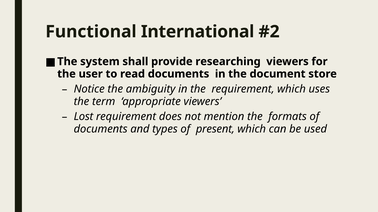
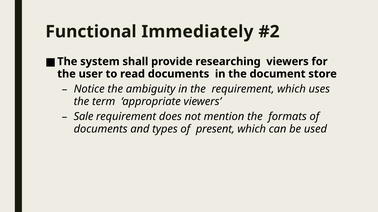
International: International -> Immediately
Lost: Lost -> Sale
